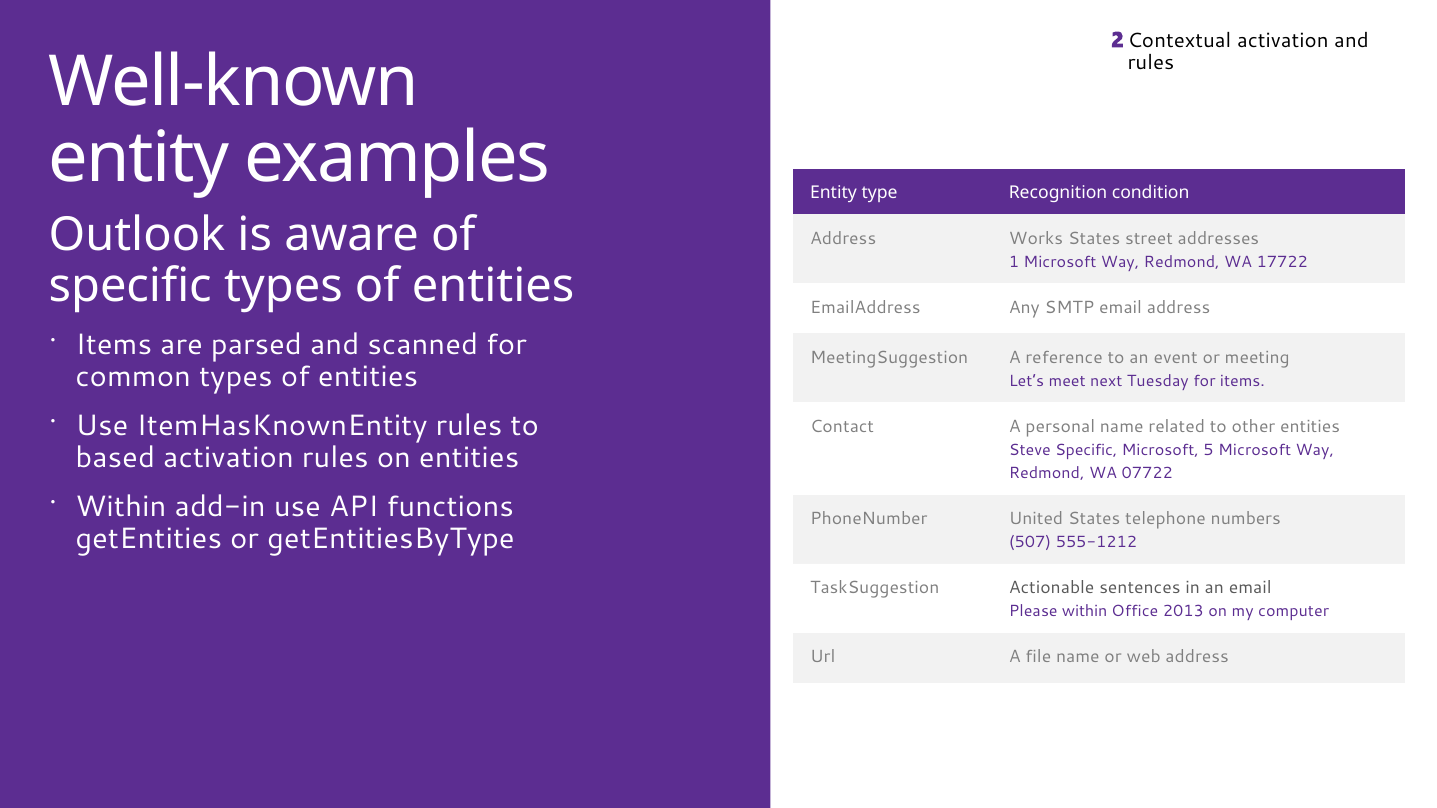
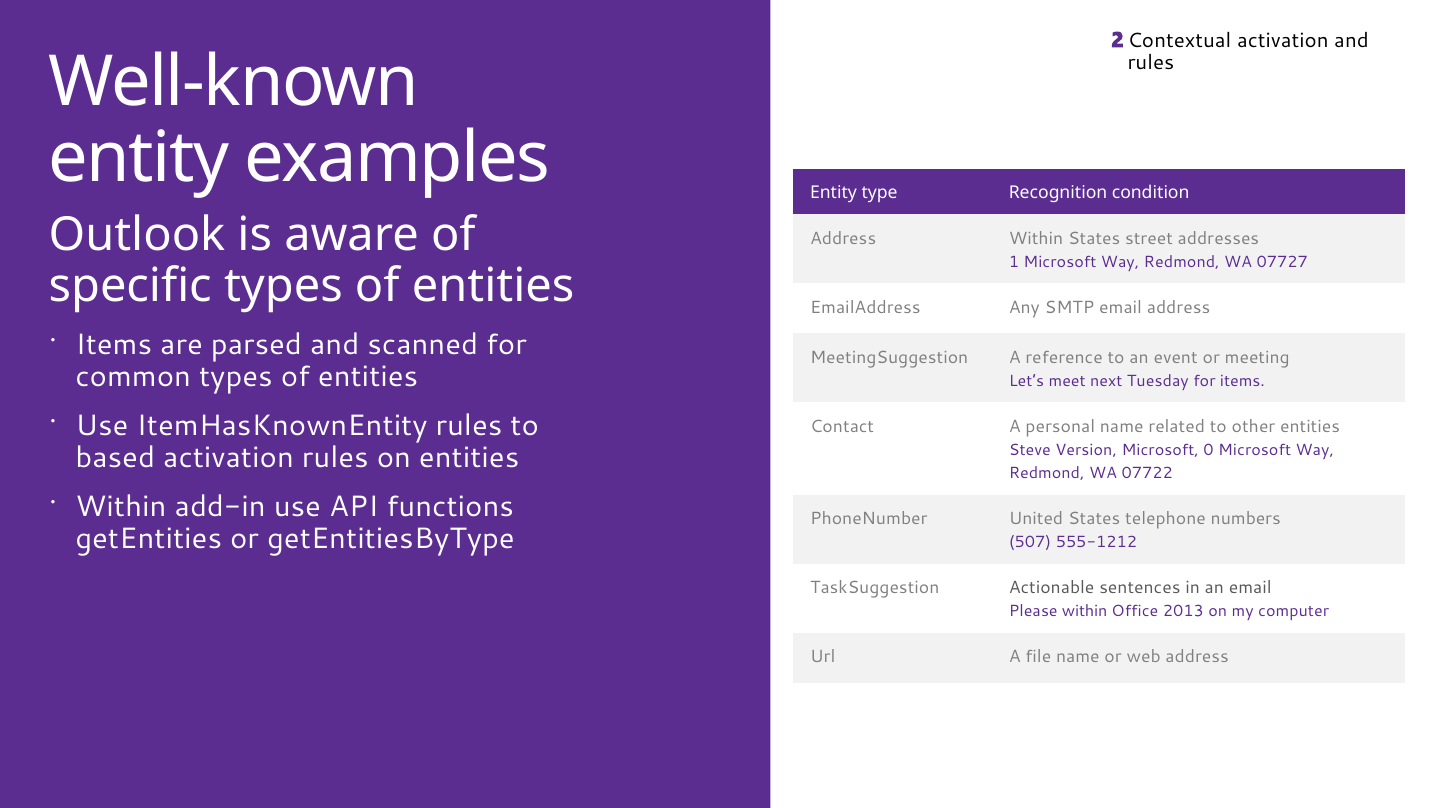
Address Works: Works -> Within
17722: 17722 -> 07727
Steve Specific: Specific -> Version
5: 5 -> 0
